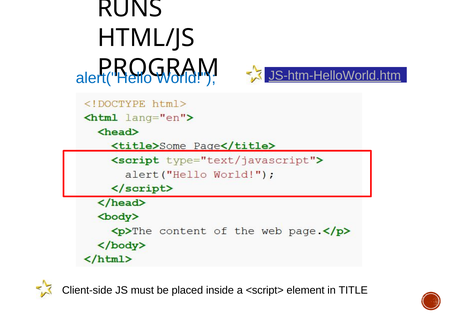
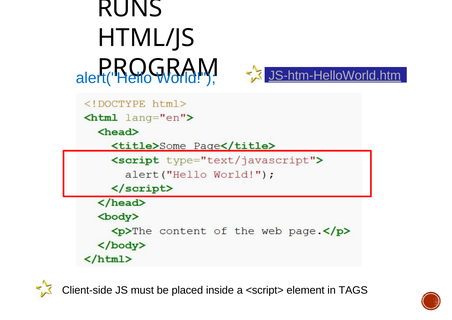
TITLE: TITLE -> TAGS
